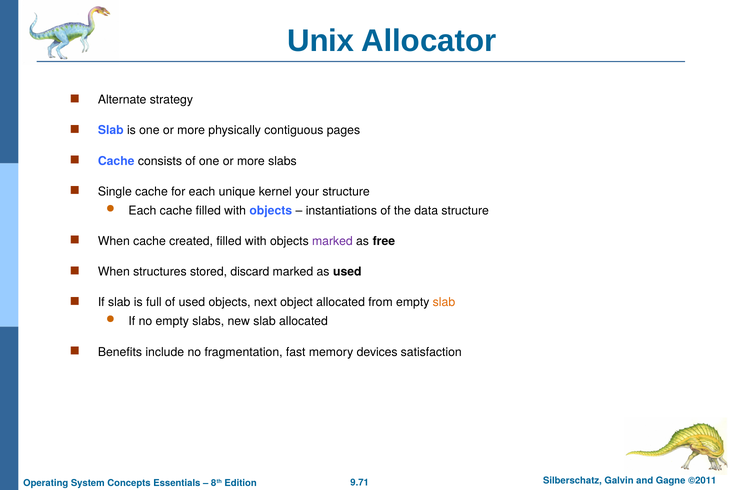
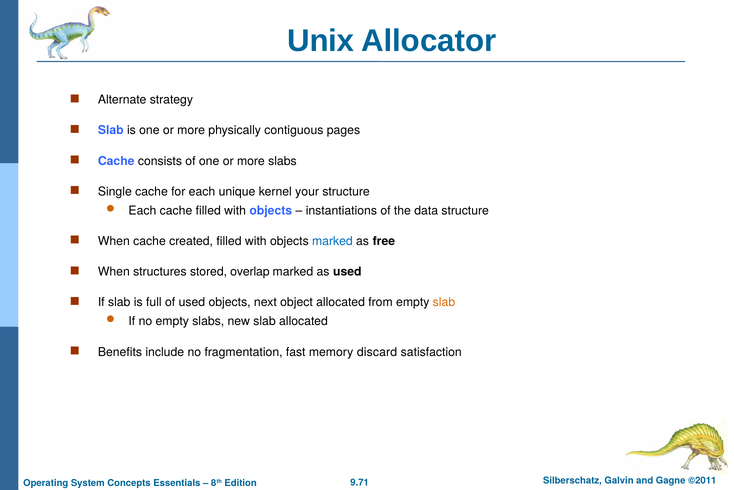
marked at (332, 241) colour: purple -> blue
discard: discard -> overlap
devices: devices -> discard
